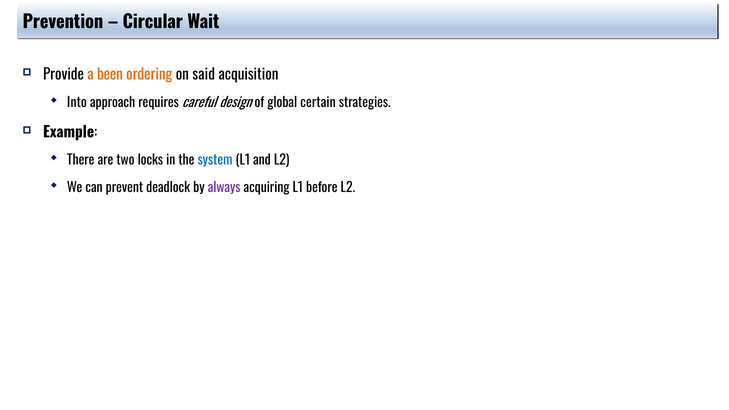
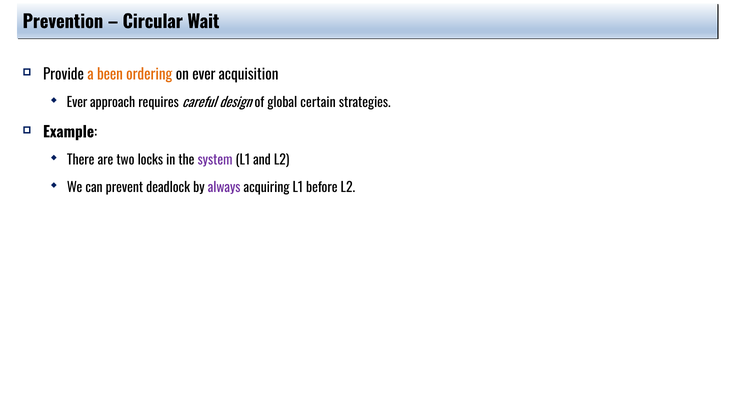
on said: said -> ever
Into at (77, 103): Into -> Ever
system colour: blue -> purple
